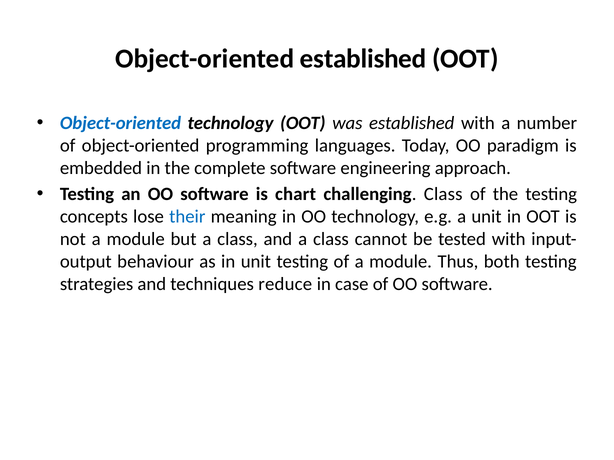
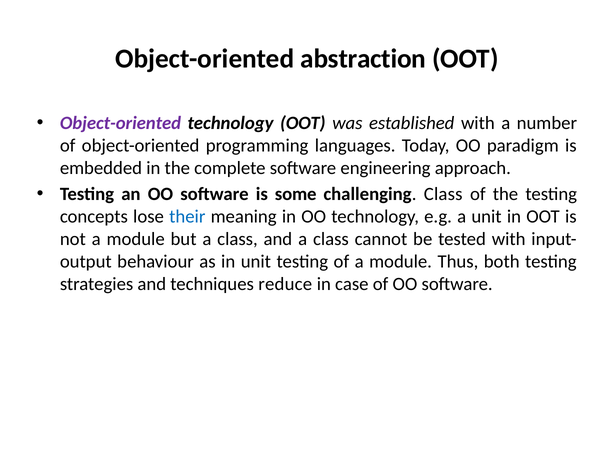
Object-oriented established: established -> abstraction
Object-oriented at (120, 123) colour: blue -> purple
chart: chart -> some
